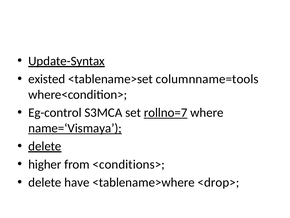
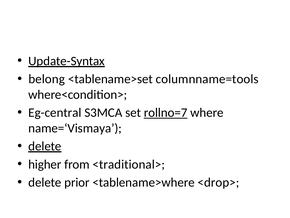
existed: existed -> belong
Eg-control: Eg-control -> Eg-central
name=‘Vismaya underline: present -> none
<conditions>: <conditions> -> <traditional>
have: have -> prior
